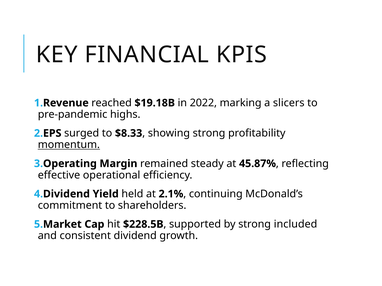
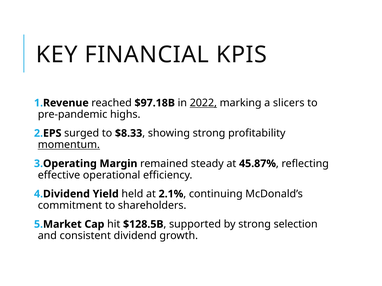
$19.18B: $19.18B -> $97.18B
2022 underline: none -> present
$228.5B: $228.5B -> $128.5B
included: included -> selection
